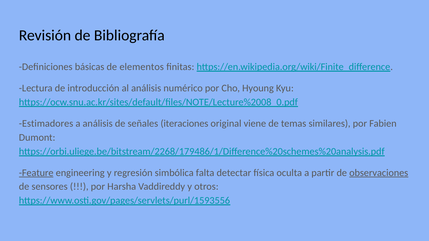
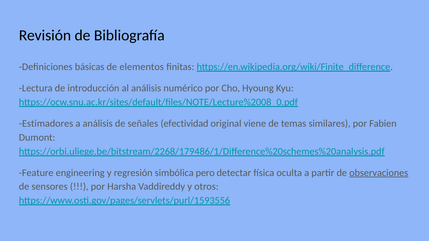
iteraciones: iteraciones -> efectividad
Feature underline: present -> none
falta: falta -> pero
